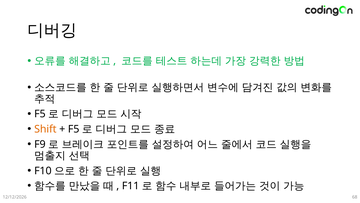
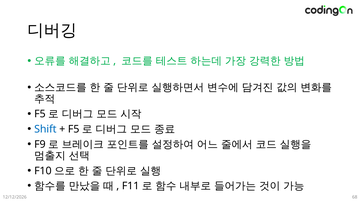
Shift colour: orange -> blue
